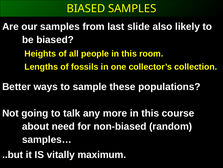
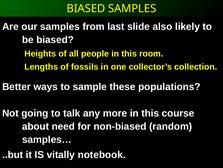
maximum: maximum -> notebook
